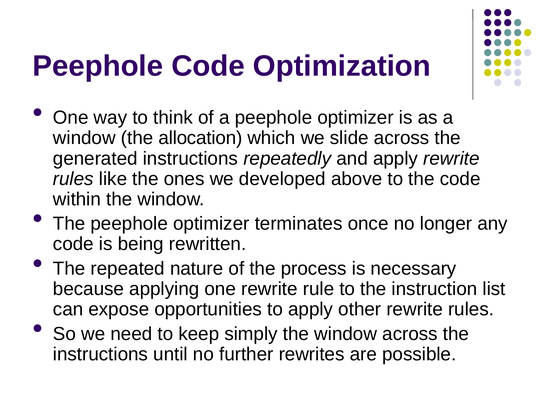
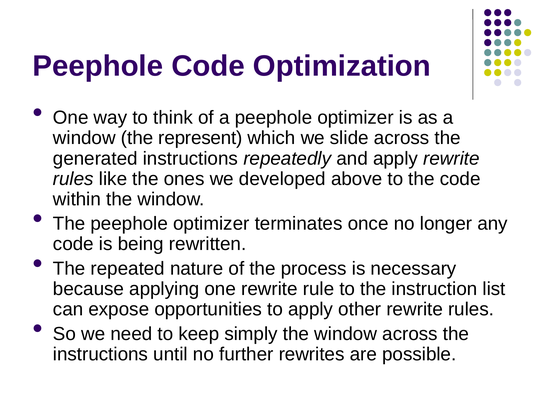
allocation: allocation -> represent
